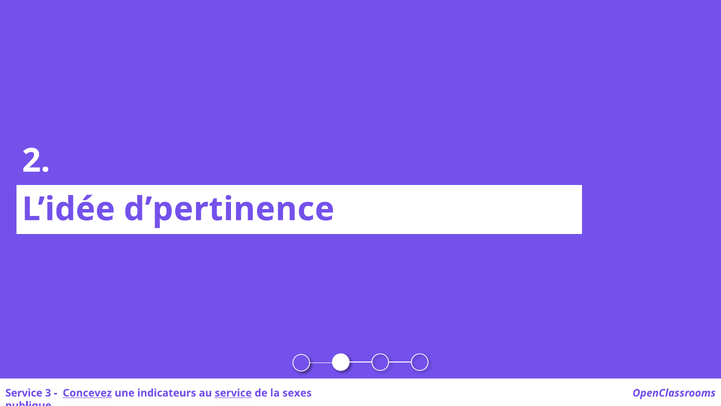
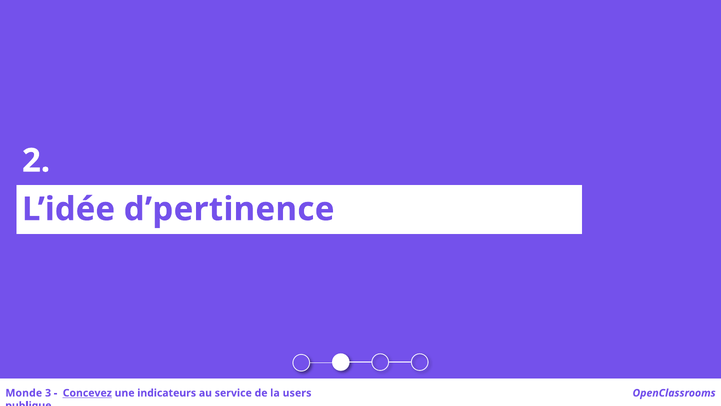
Service at (24, 393): Service -> Monde
service at (233, 393) underline: present -> none
sexes: sexes -> users
